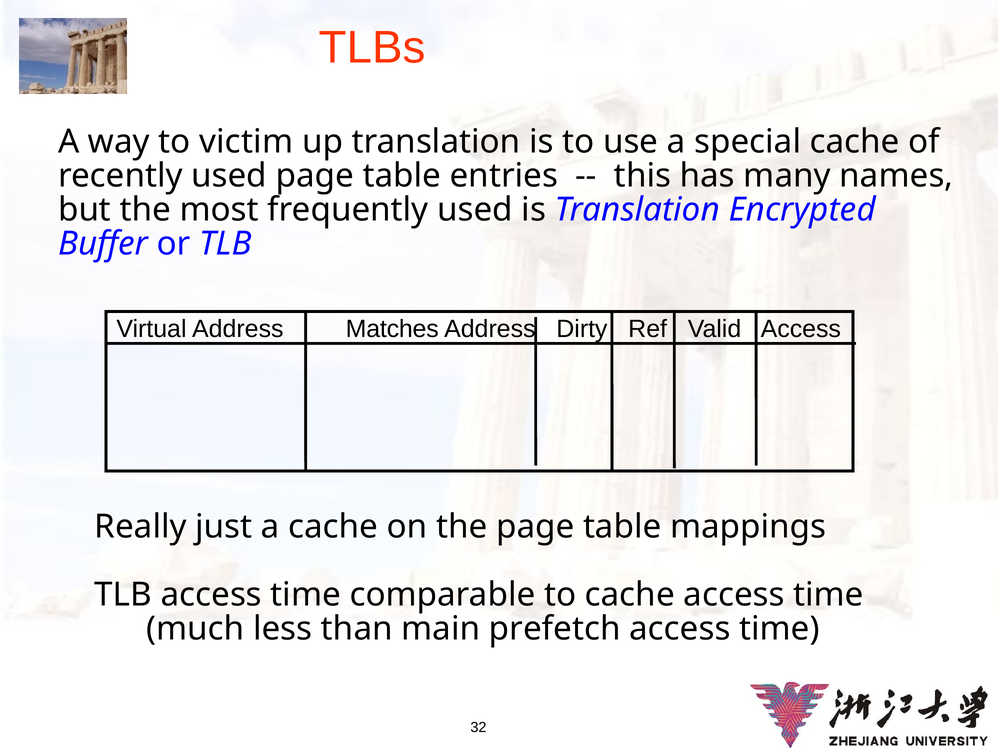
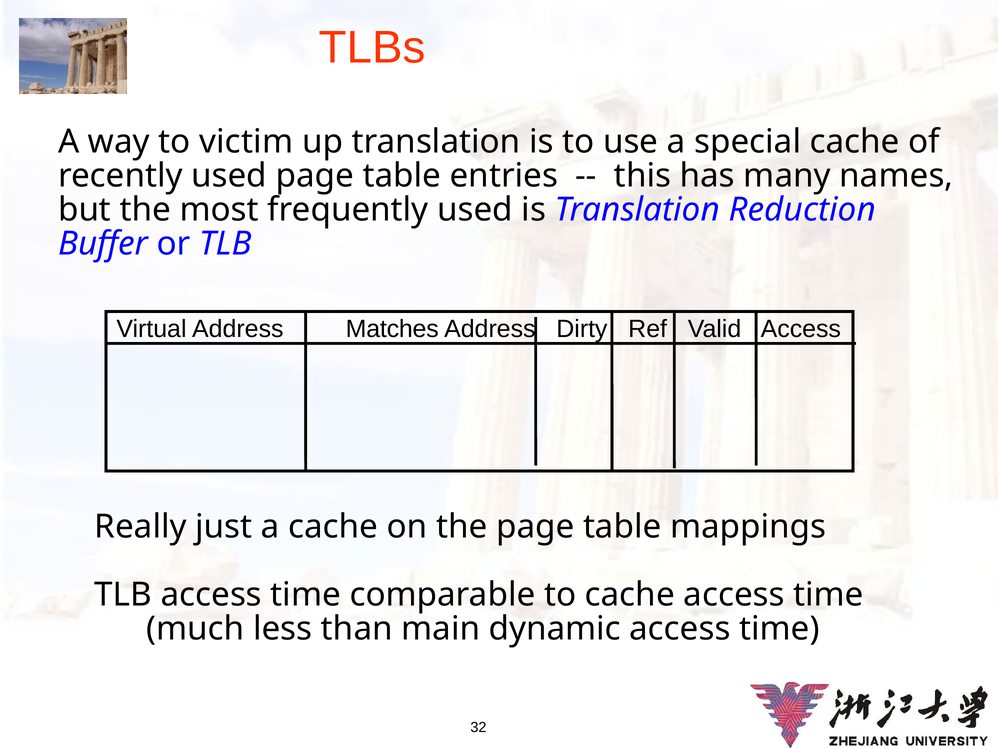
Encrypted: Encrypted -> Reduction
prefetch: prefetch -> dynamic
